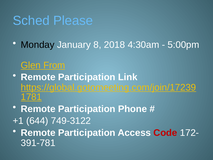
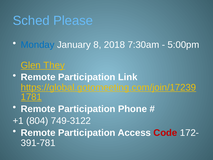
Monday colour: black -> blue
4:30am: 4:30am -> 7:30am
From: From -> They
644: 644 -> 804
